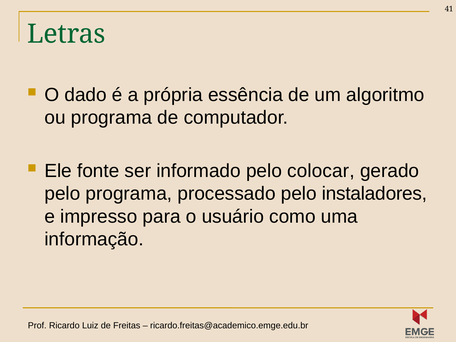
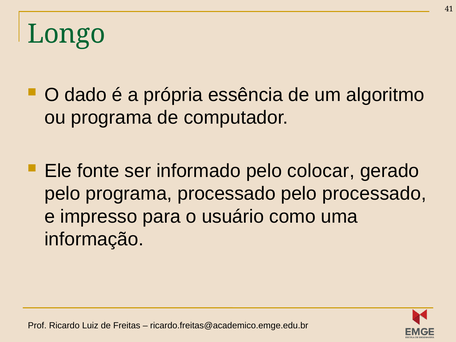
Letras: Letras -> Longo
pelo instaladores: instaladores -> processado
